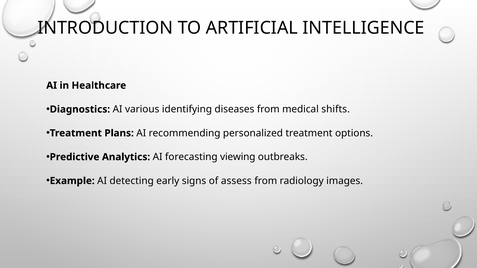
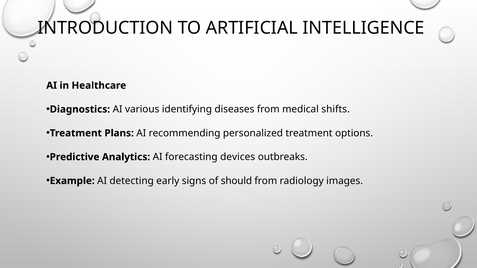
viewing: viewing -> devices
assess: assess -> should
